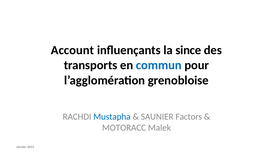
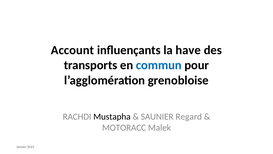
since: since -> have
Mustapha colour: blue -> black
Factors: Factors -> Regard
